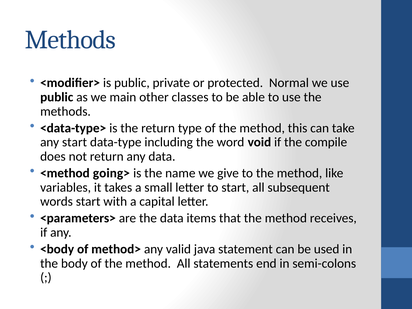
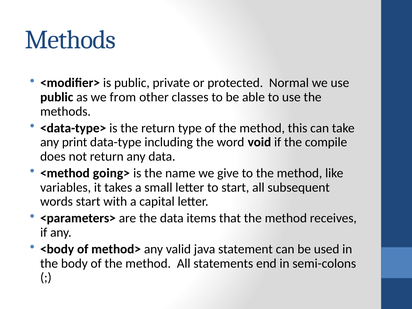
main: main -> from
any start: start -> print
